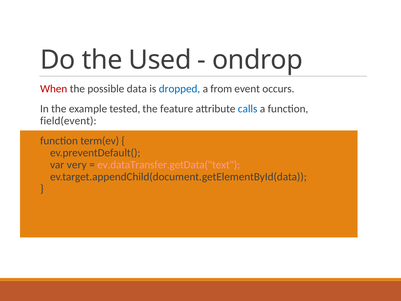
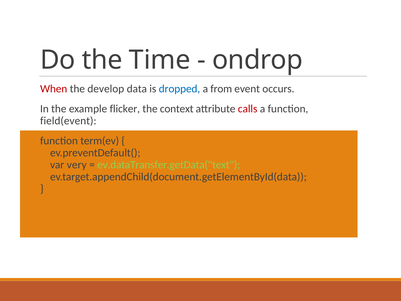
Used: Used -> Time
possible: possible -> develop
tested: tested -> flicker
feature: feature -> context
calls colour: blue -> red
ev.dataTransfer.getData("text colour: pink -> light green
